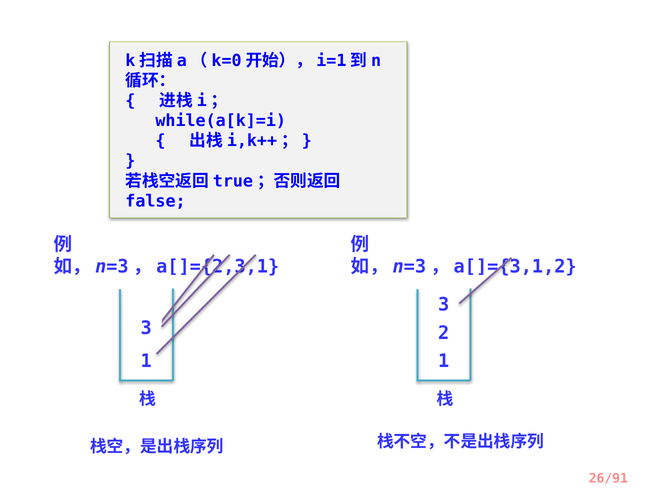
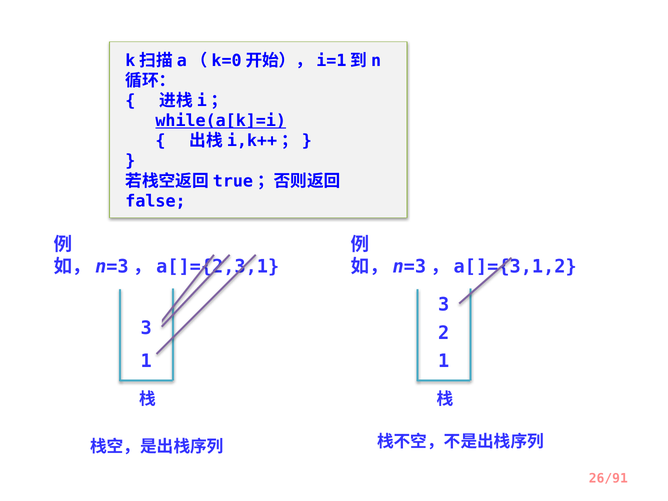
while(a[k]=i underline: none -> present
